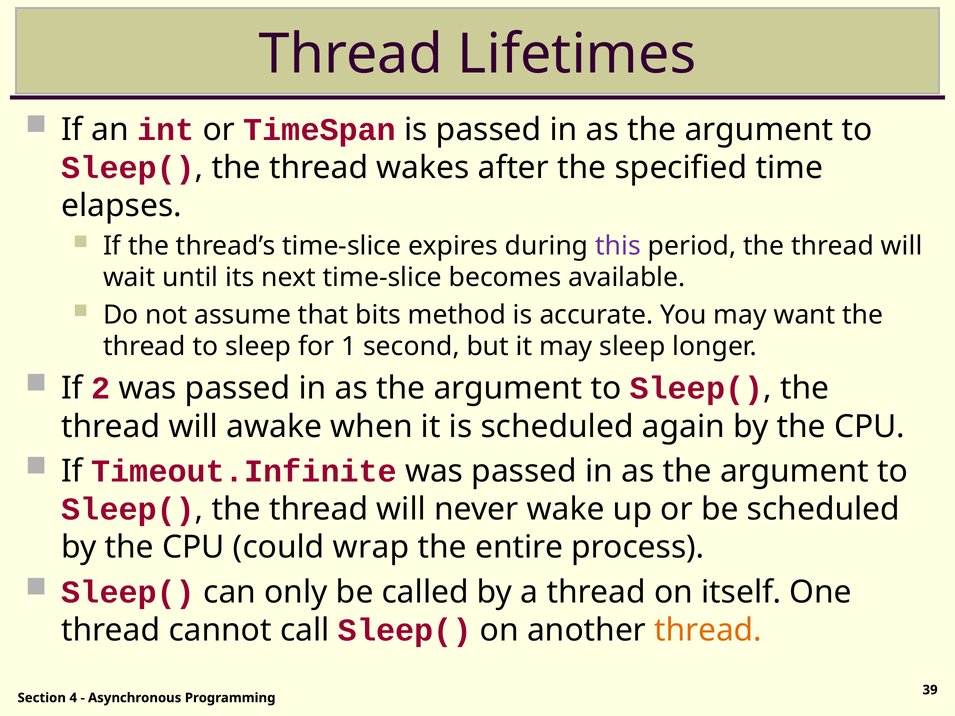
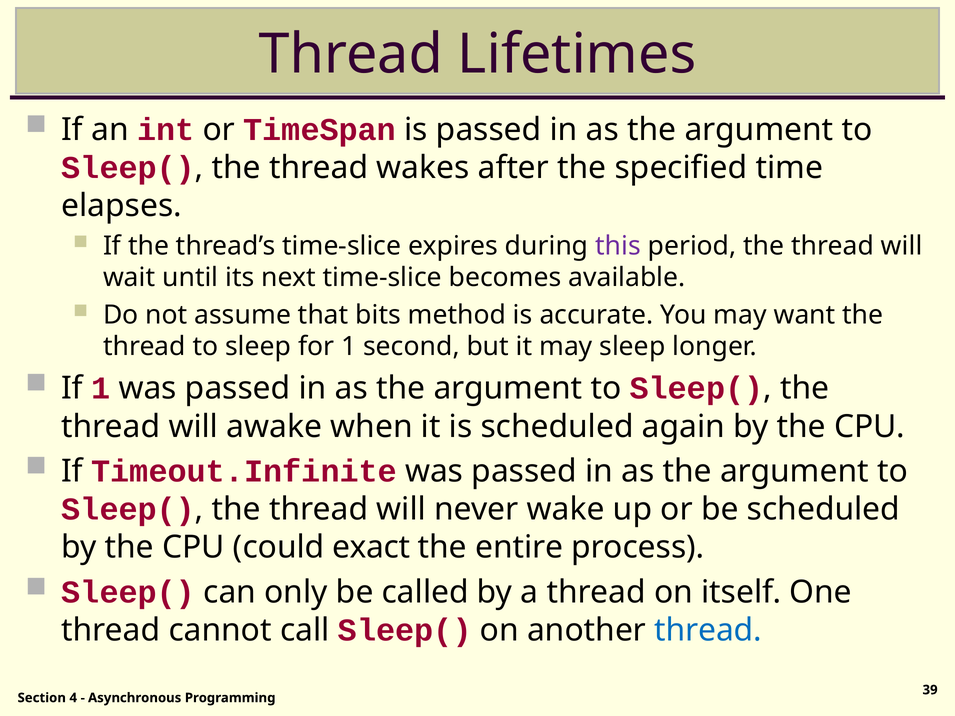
If 2: 2 -> 1
wrap: wrap -> exact
thread at (708, 630) colour: orange -> blue
